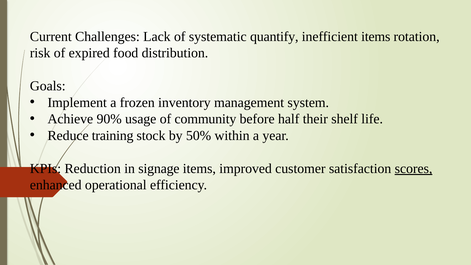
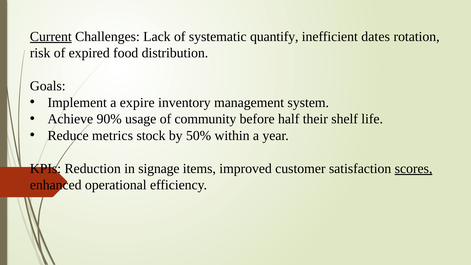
Current underline: none -> present
inefficient items: items -> dates
frozen: frozen -> expire
training: training -> metrics
